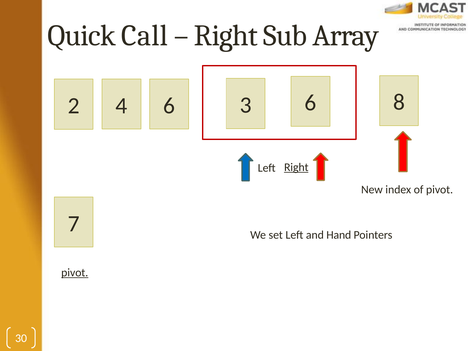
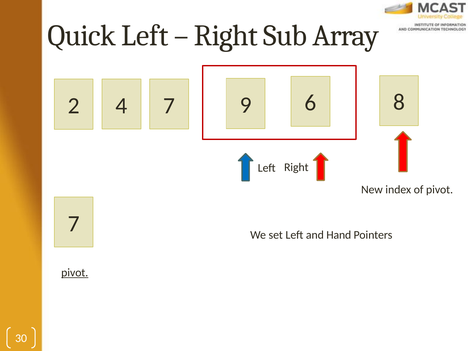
Quick Call: Call -> Left
4 6: 6 -> 7
3: 3 -> 9
Right at (296, 167) underline: present -> none
